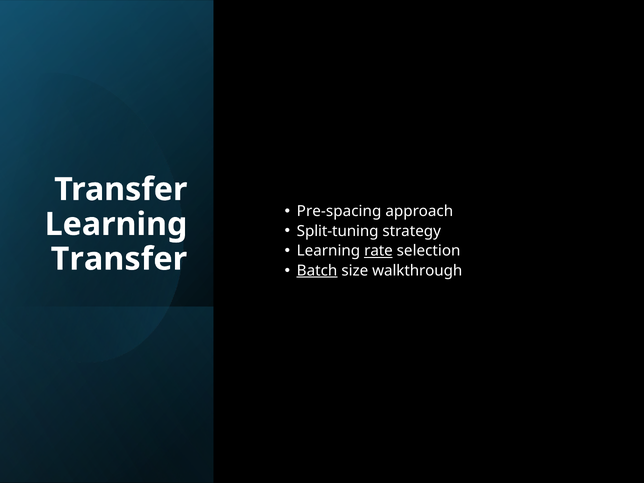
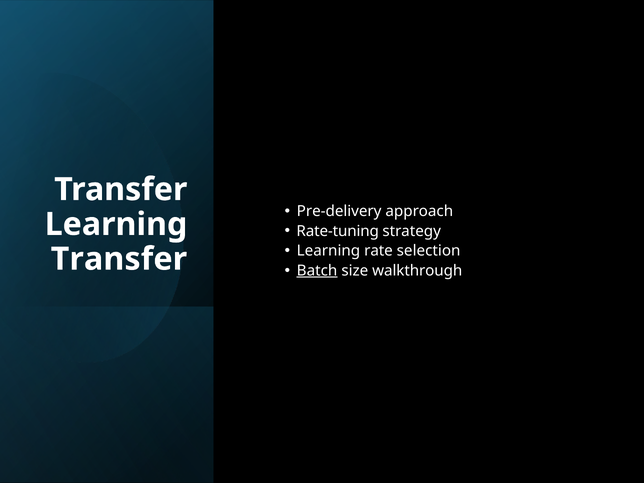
Pre-spacing: Pre-spacing -> Pre-delivery
Split-tuning: Split-tuning -> Rate-tuning
rate underline: present -> none
